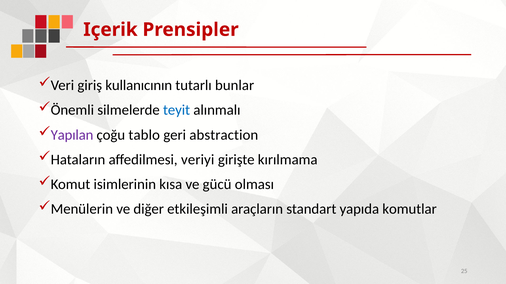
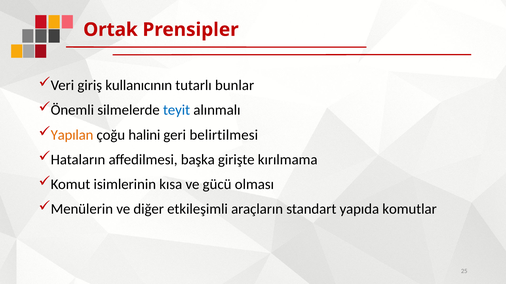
Içerik: Içerik -> Ortak
Yapılan colour: purple -> orange
tablo: tablo -> halini
abstraction: abstraction -> belirtilmesi
veriyi: veriyi -> başka
